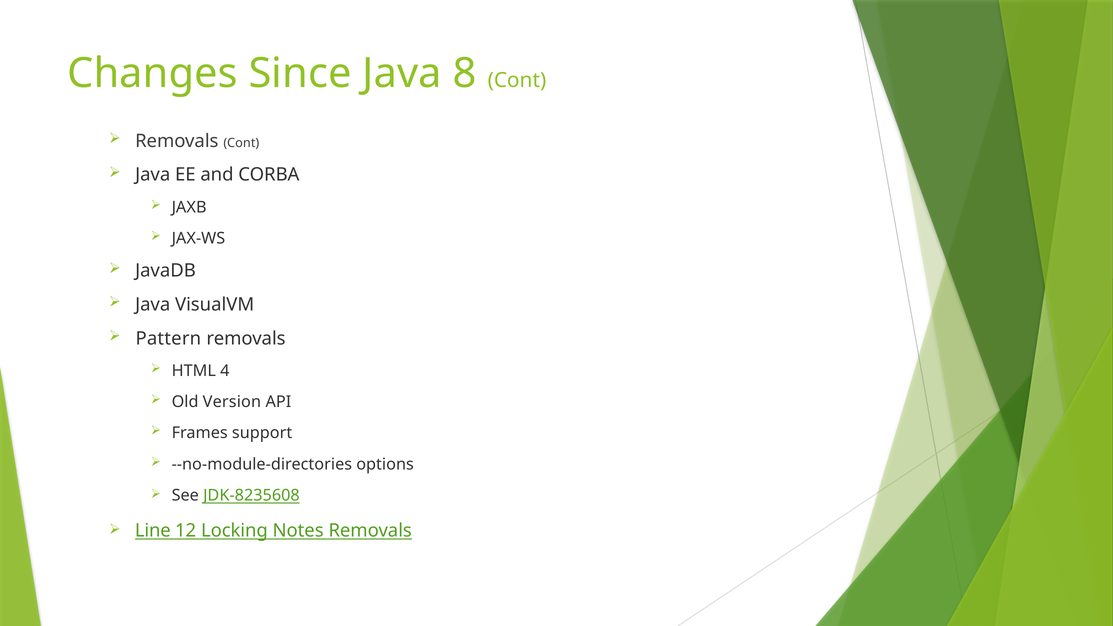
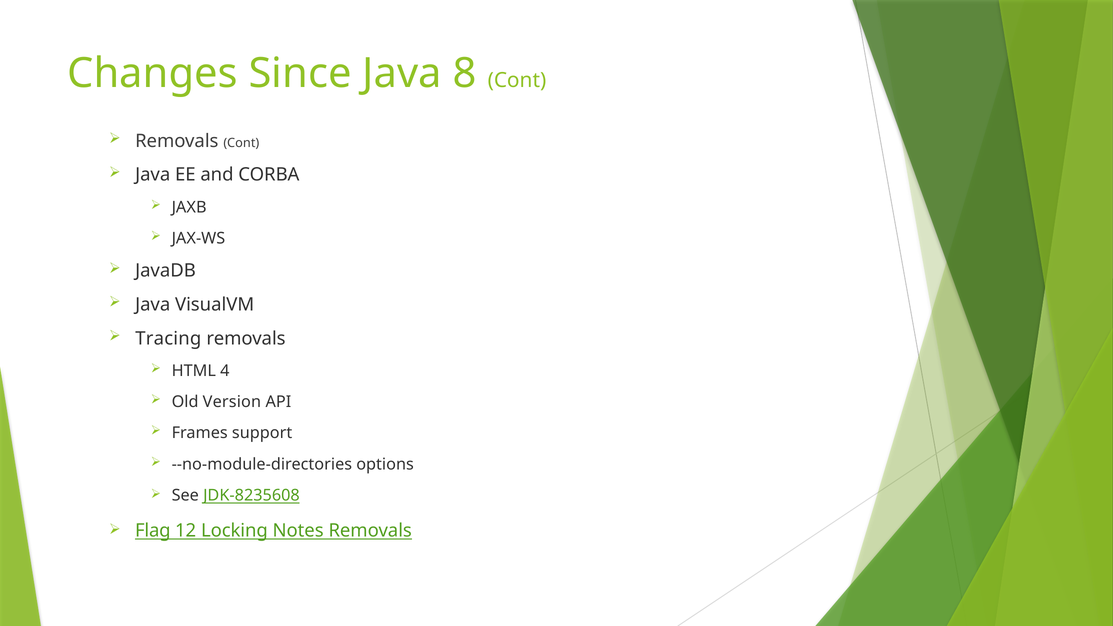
Pattern: Pattern -> Tracing
Line: Line -> Flag
